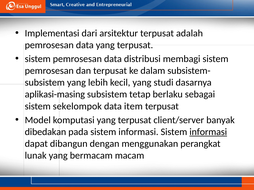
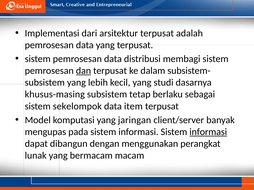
dan underline: none -> present
aplikasi-masing: aplikasi-masing -> khusus-masing
komputasi yang terpusat: terpusat -> jaringan
dibedakan: dibedakan -> mengupas
